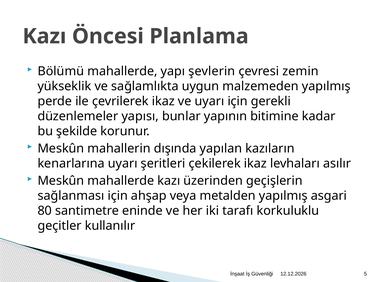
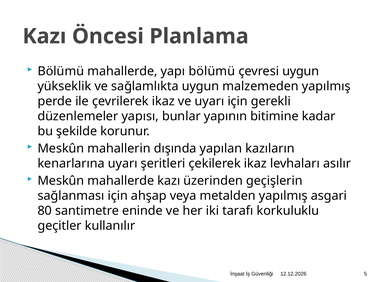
yapı şevlerin: şevlerin -> bölümü
çevresi zemin: zemin -> uygun
